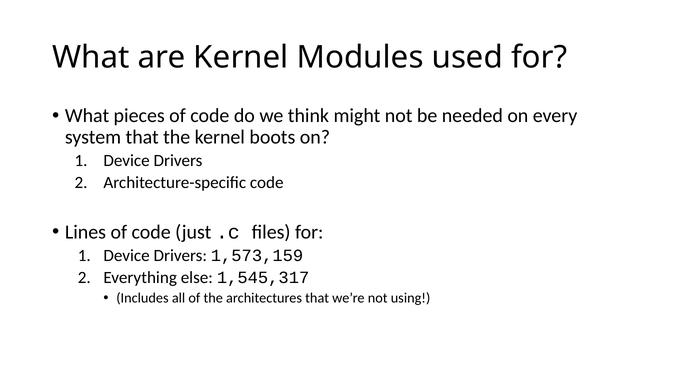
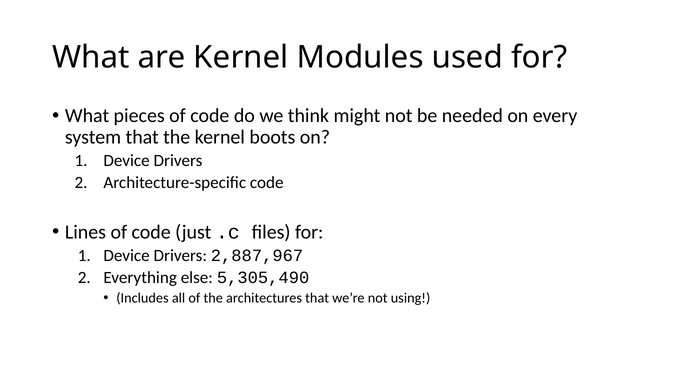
1,573,159: 1,573,159 -> 2,887,967
1,545,317: 1,545,317 -> 5,305,490
